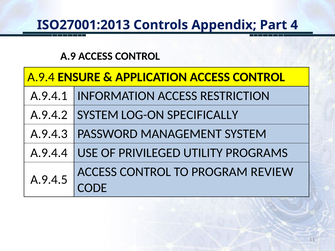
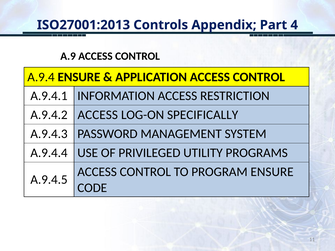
A.9.4.2 SYSTEM: SYSTEM -> ACCESS
PROGRAM REVIEW: REVIEW -> ENSURE
